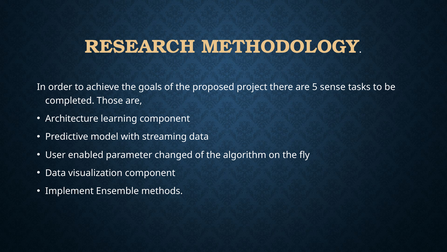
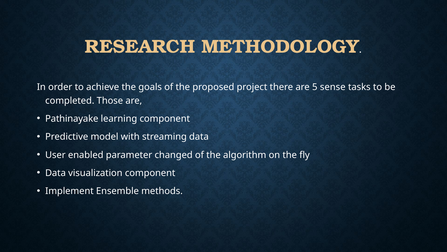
Architecture: Architecture -> Pathinayake
